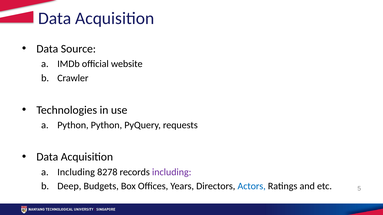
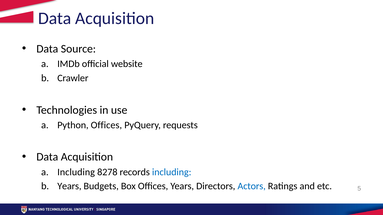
Python Python: Python -> Offices
including at (172, 172) colour: purple -> blue
Deep at (69, 187): Deep -> Years
